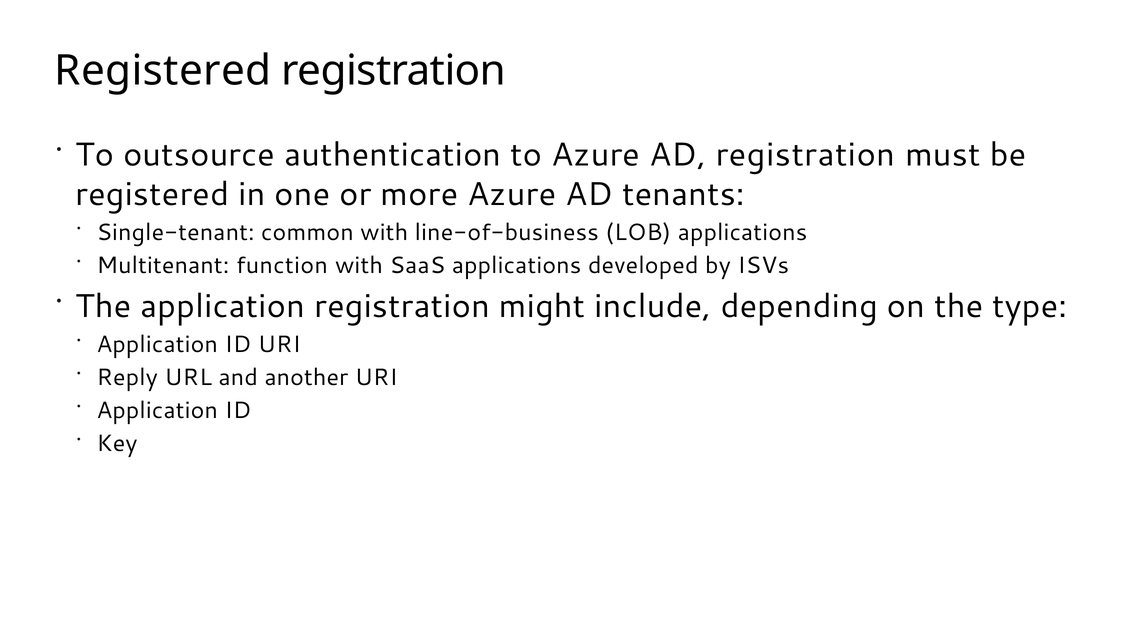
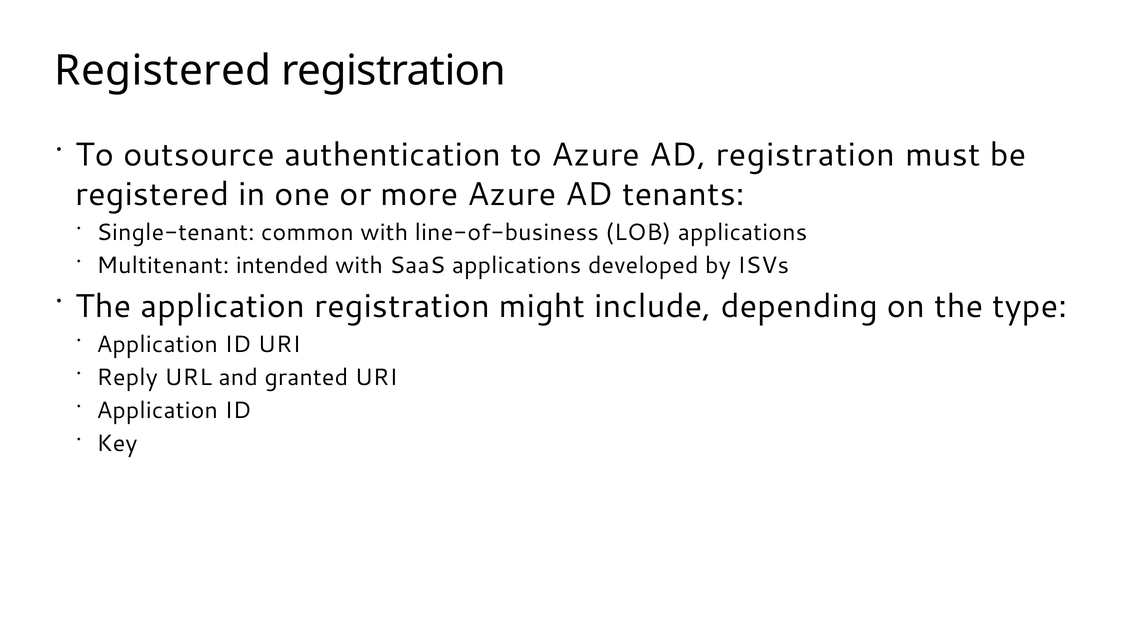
function: function -> intended
another: another -> granted
